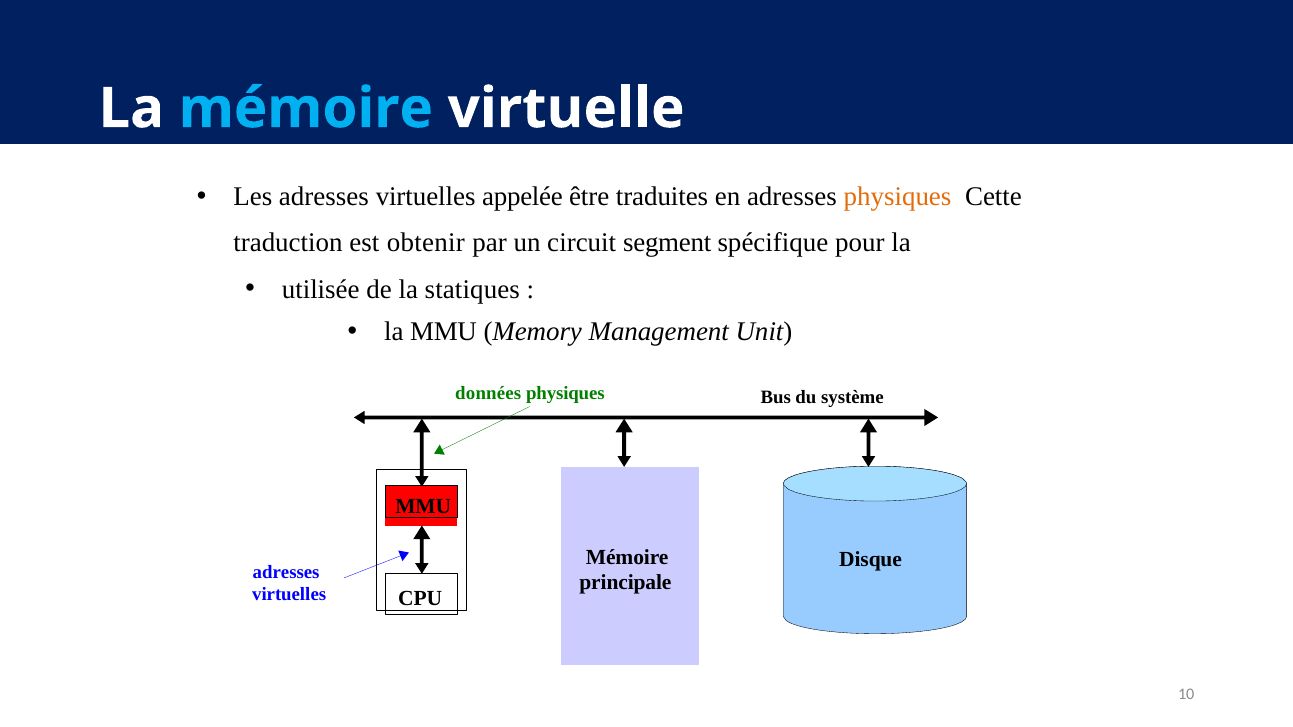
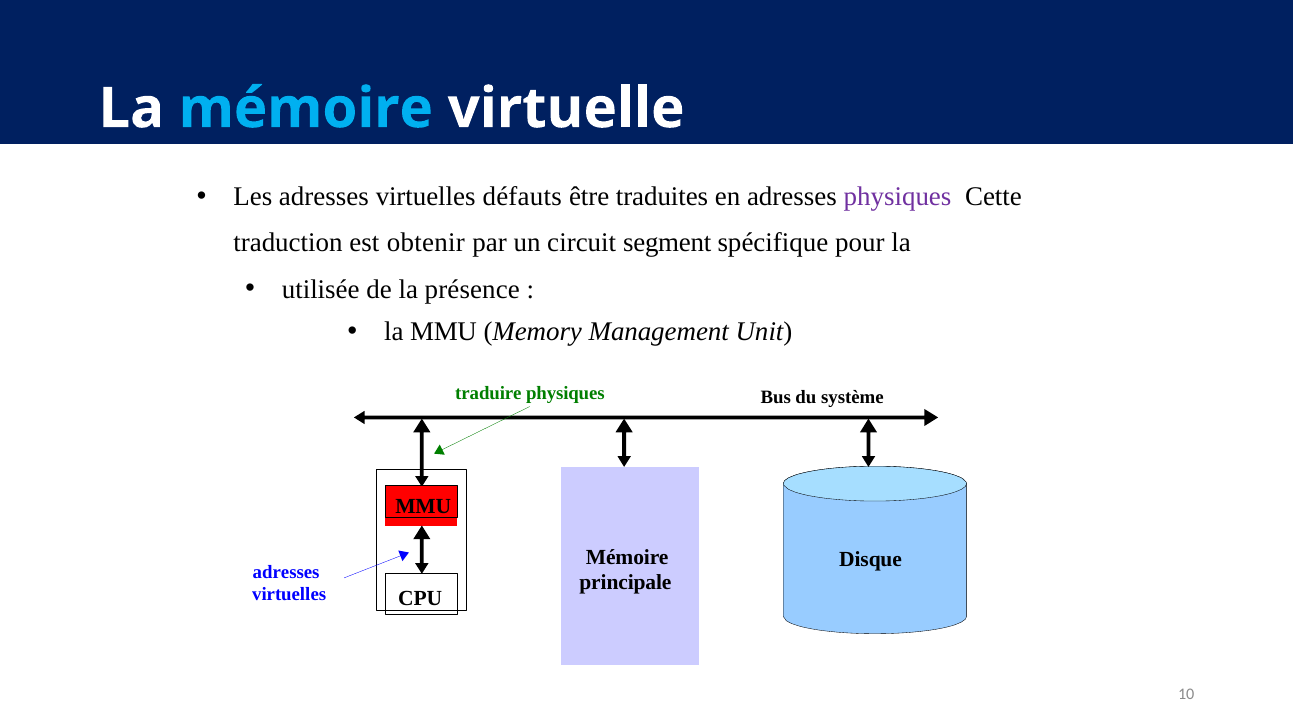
appelée: appelée -> défauts
physiques at (897, 197) colour: orange -> purple
statiques: statiques -> présence
données: données -> traduire
